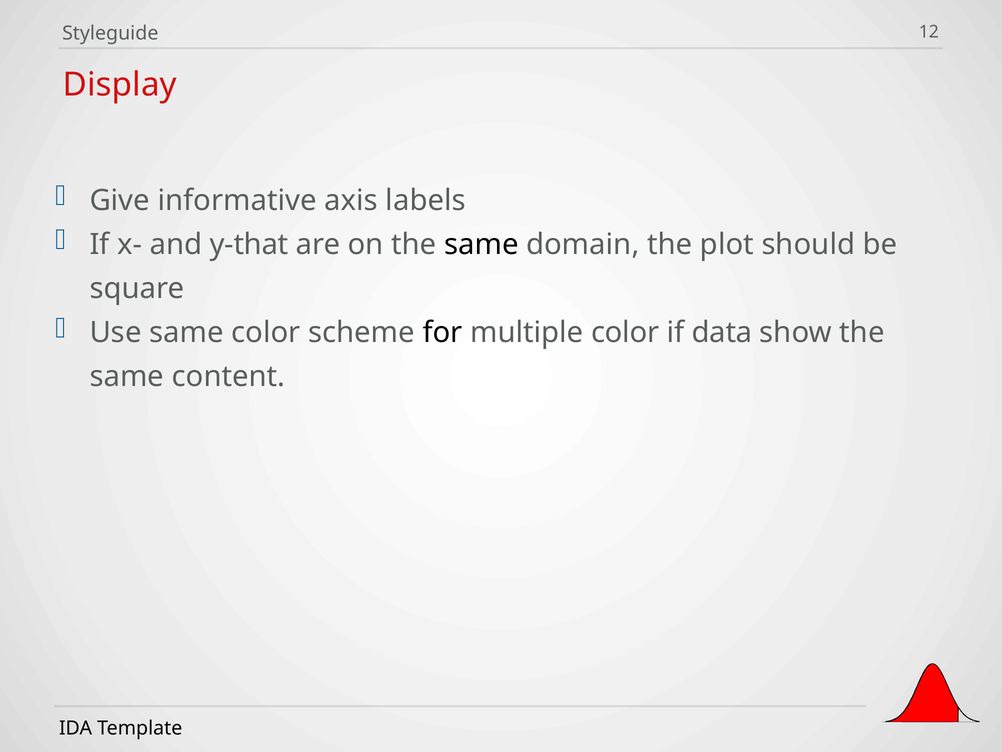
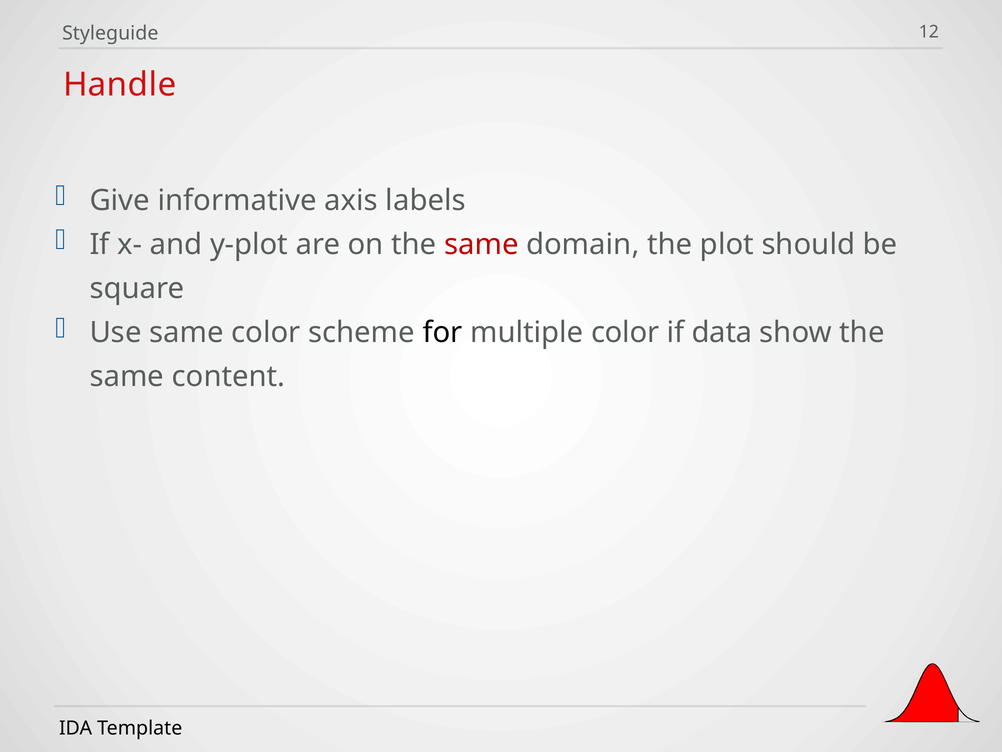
Display: Display -> Handle
y-that: y-that -> y-plot
same at (481, 244) colour: black -> red
